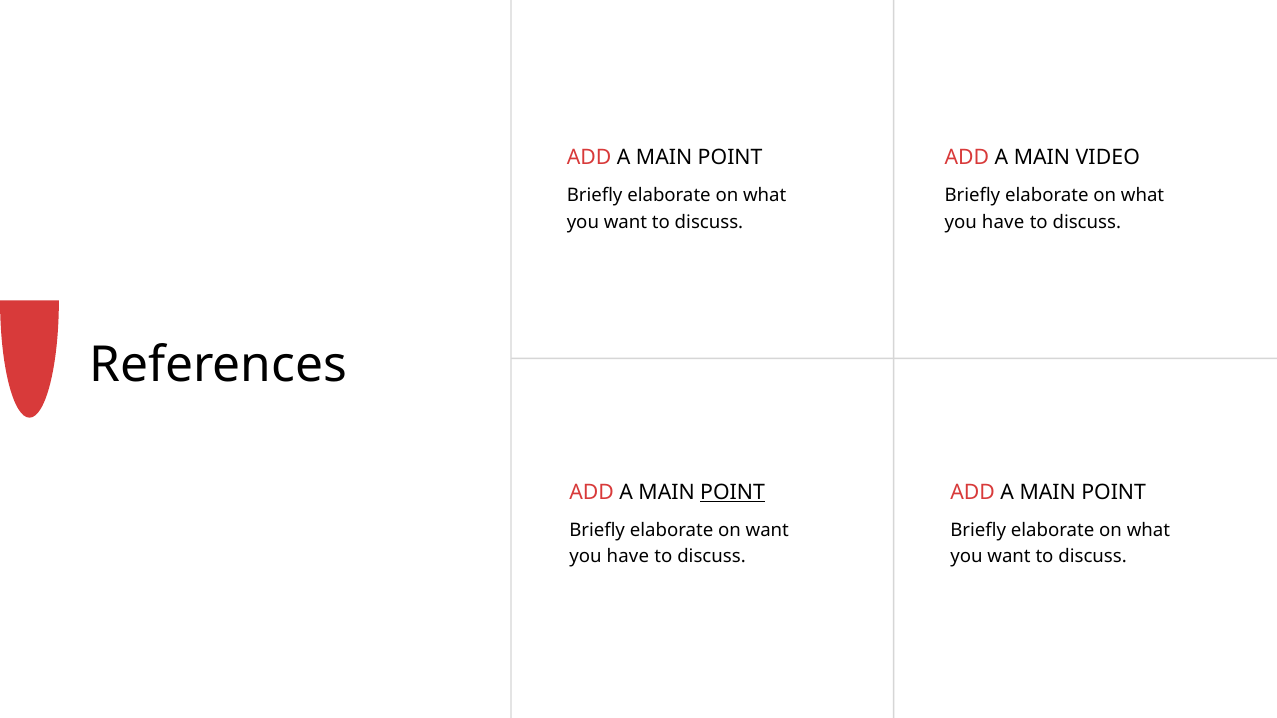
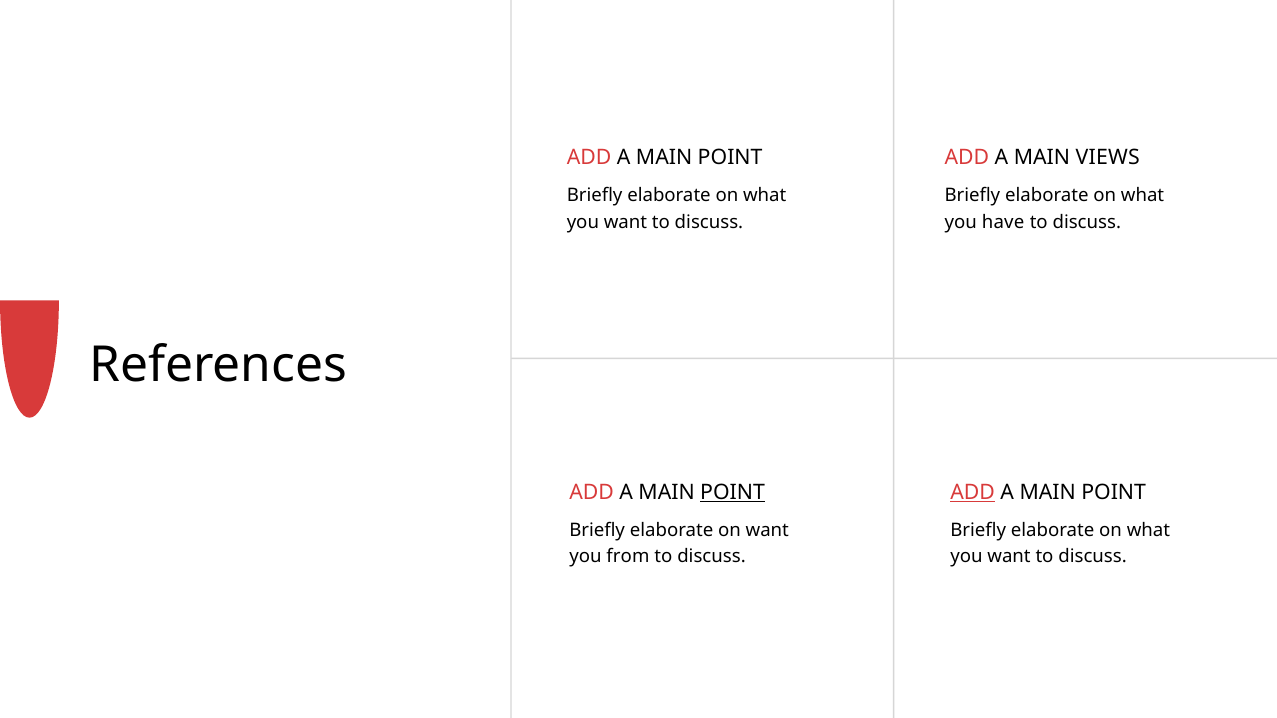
VIDEO: VIDEO -> VIEWS
ADD at (973, 492) underline: none -> present
have at (628, 557): have -> from
